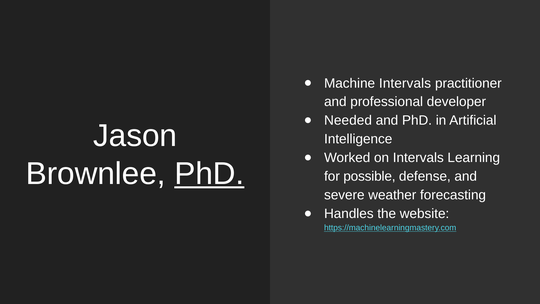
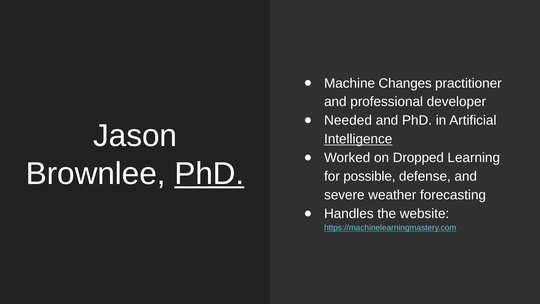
Machine Intervals: Intervals -> Changes
Intelligence underline: none -> present
on Intervals: Intervals -> Dropped
